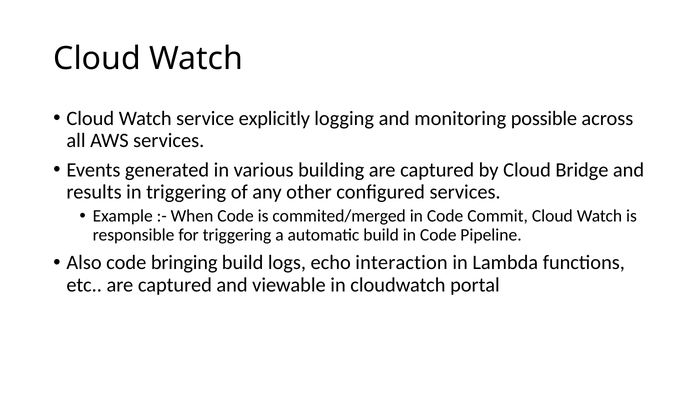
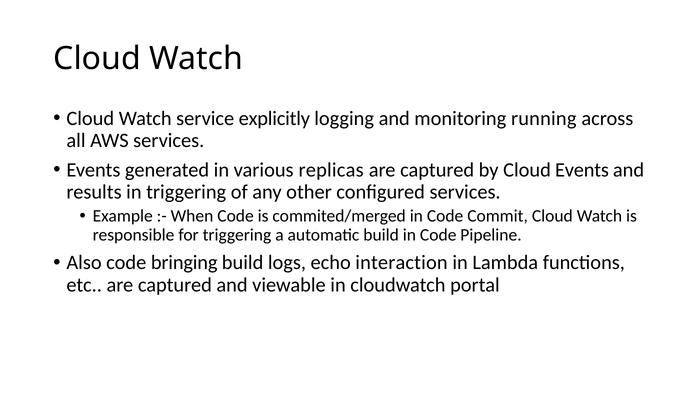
possible: possible -> running
building: building -> replicas
Cloud Bridge: Bridge -> Events
